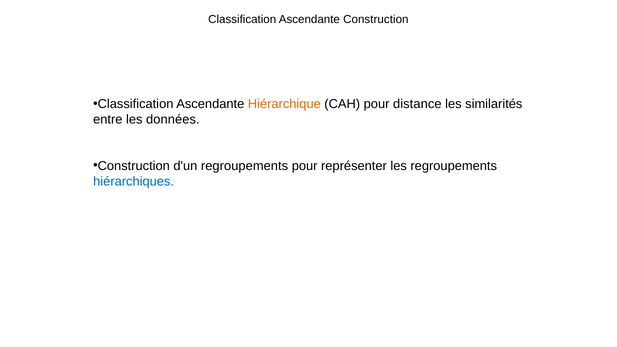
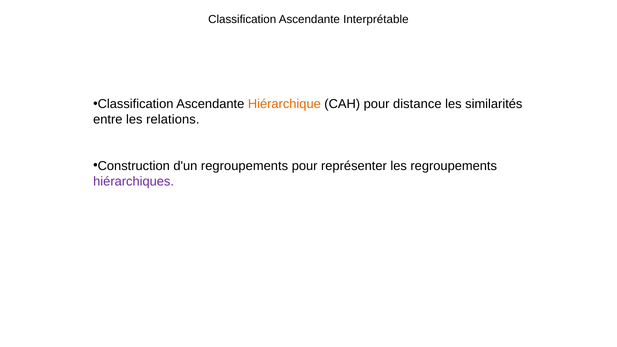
Ascendante Construction: Construction -> Interprétable
données: données -> relations
hiérarchiques colour: blue -> purple
